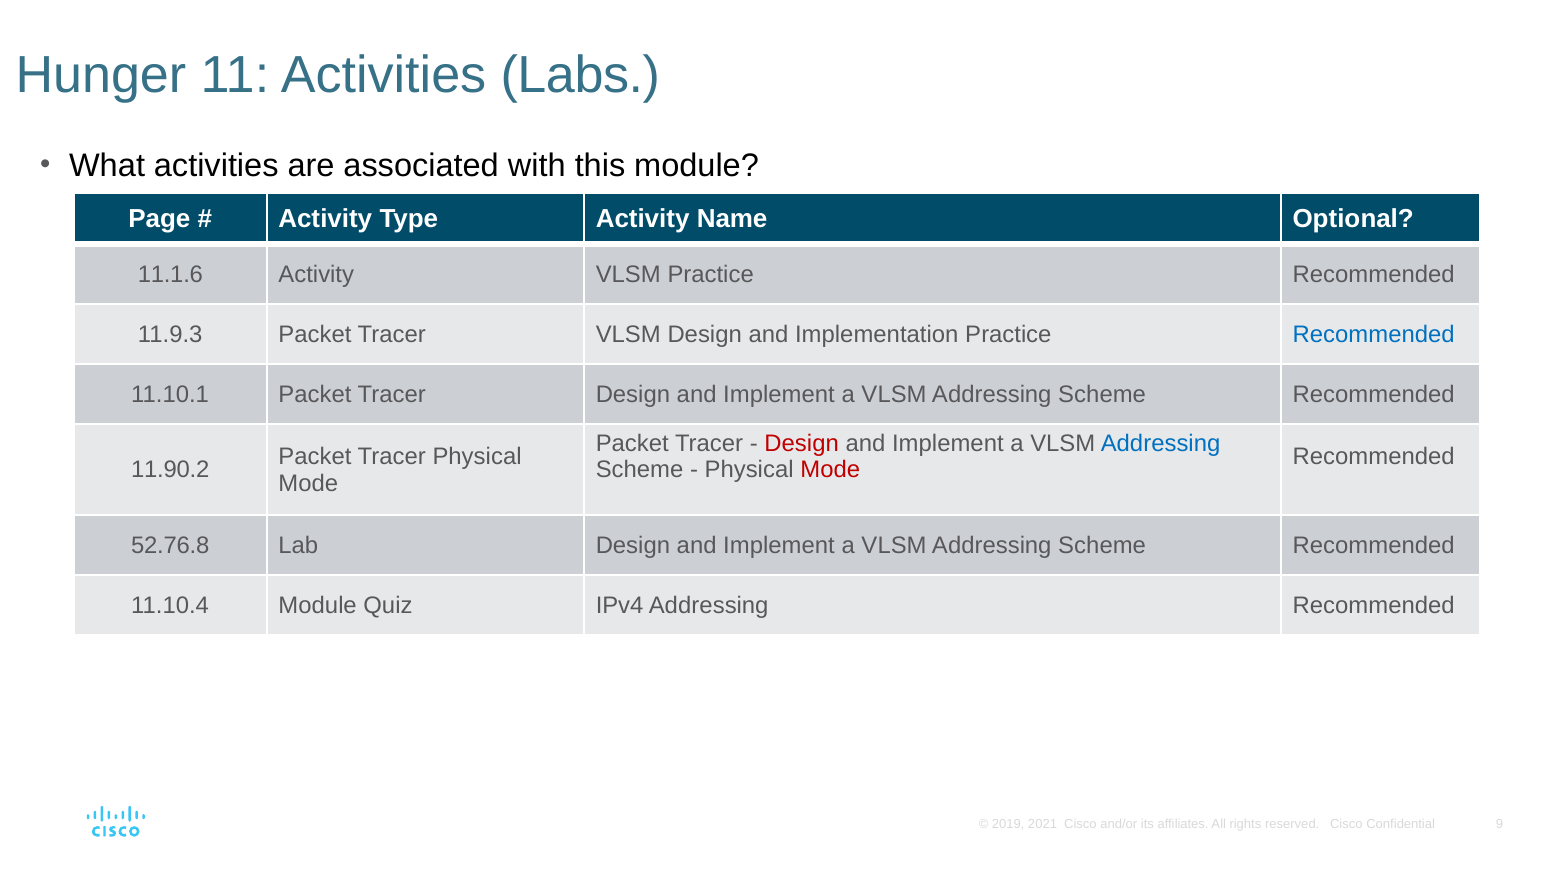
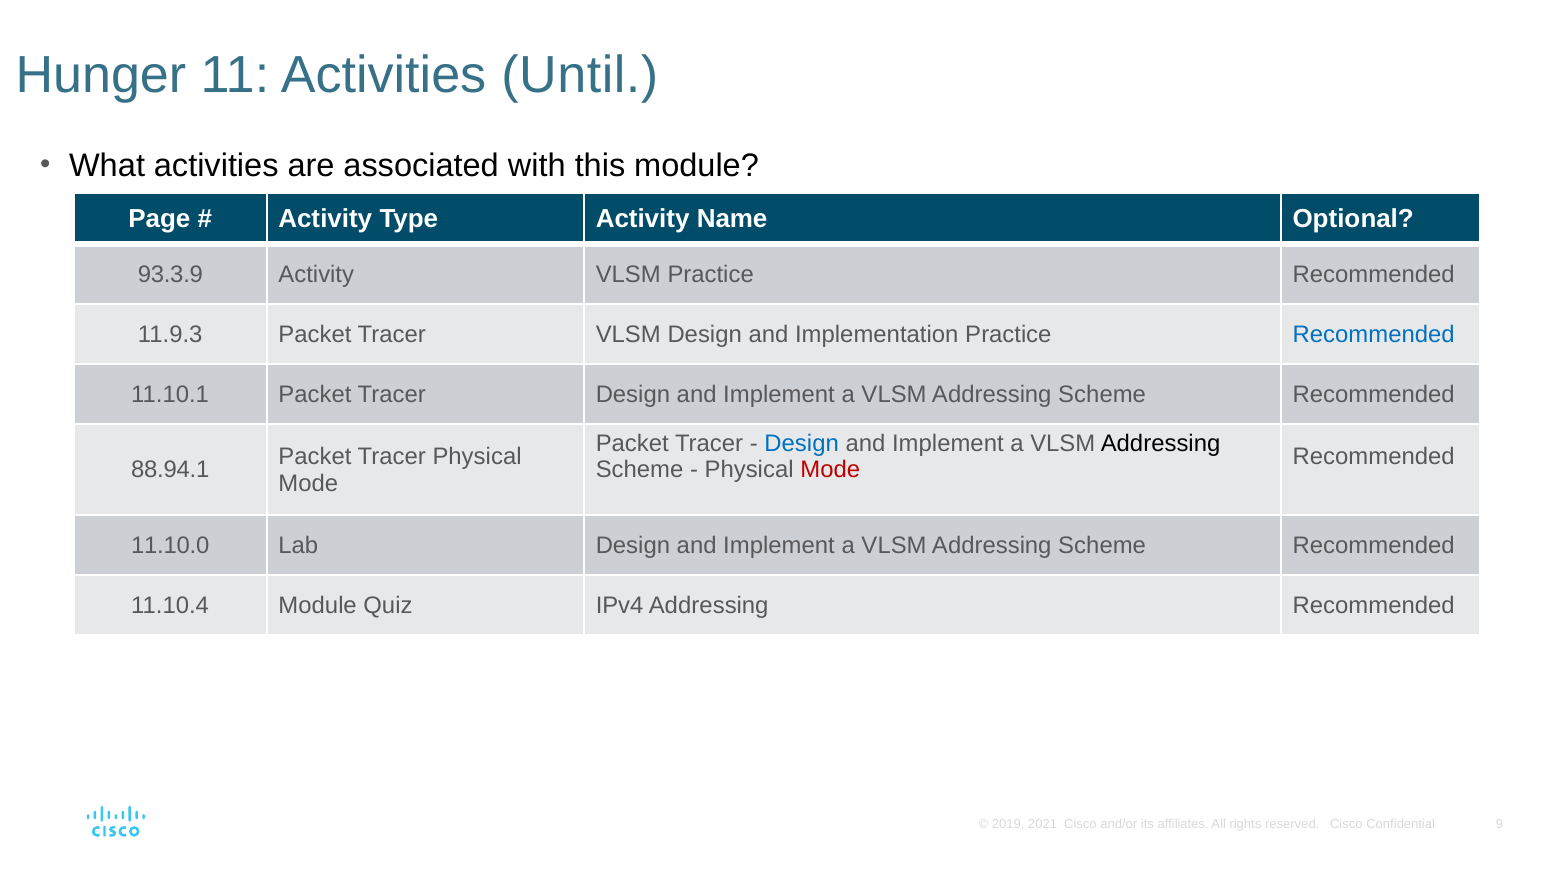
Labs: Labs -> Until
11.1.6: 11.1.6 -> 93.3.9
Design at (802, 443) colour: red -> blue
Addressing at (1161, 443) colour: blue -> black
11.90.2: 11.90.2 -> 88.94.1
52.76.8: 52.76.8 -> 11.10.0
